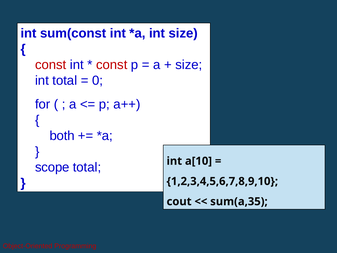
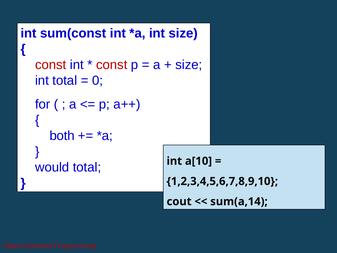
scope: scope -> would
sum(a,35: sum(a,35 -> sum(a,14
